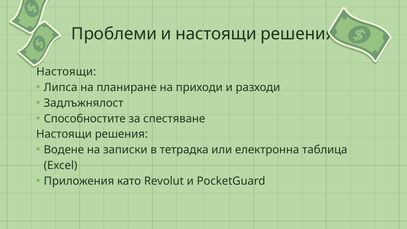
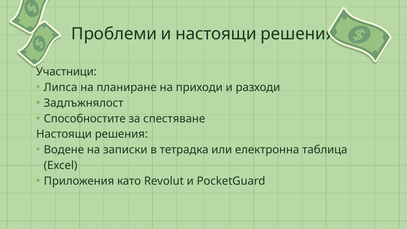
Настоящи at (66, 72): Настоящи -> Участници
